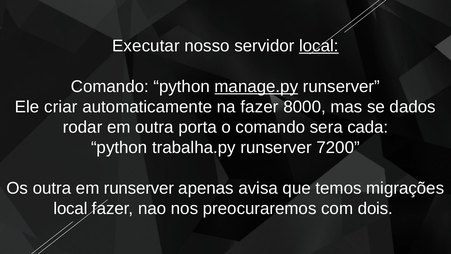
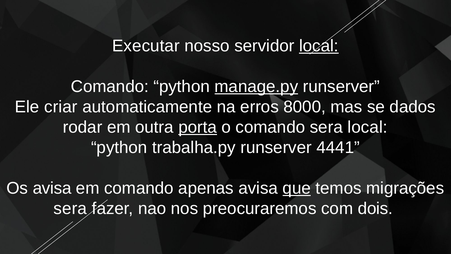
na fazer: fazer -> erros
porta underline: none -> present
sera cada: cada -> local
7200: 7200 -> 4441
Os outra: outra -> avisa
em runserver: runserver -> comando
que underline: none -> present
local at (70, 208): local -> sera
